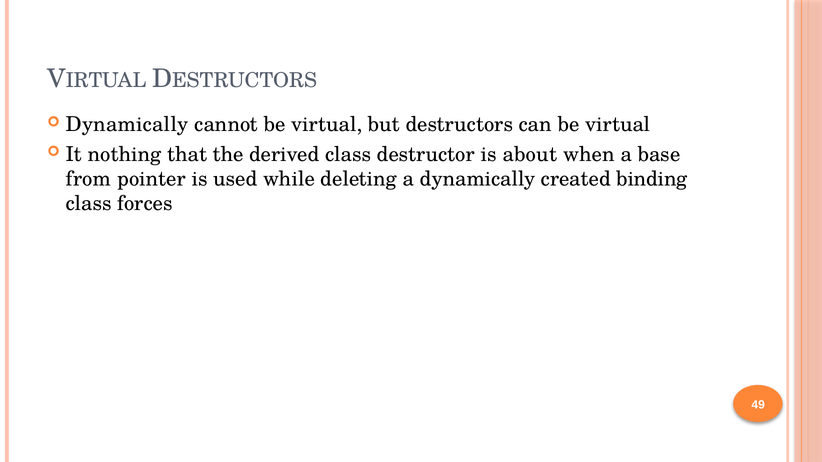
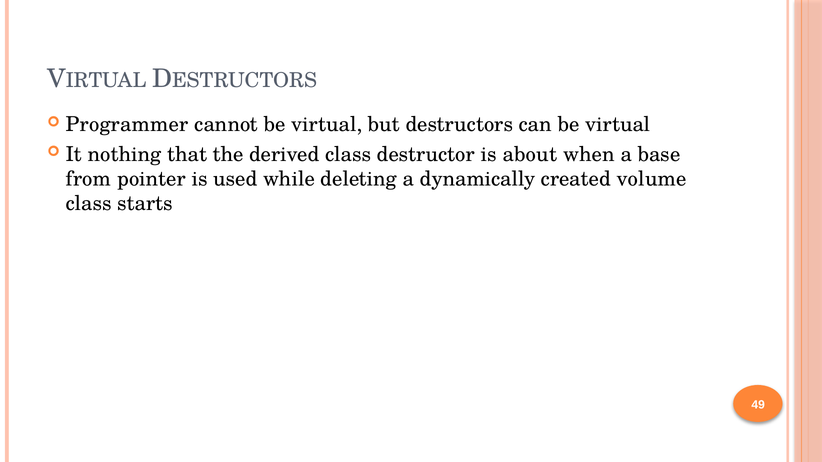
Dynamically at (127, 125): Dynamically -> Programmer
binding: binding -> volume
forces: forces -> starts
